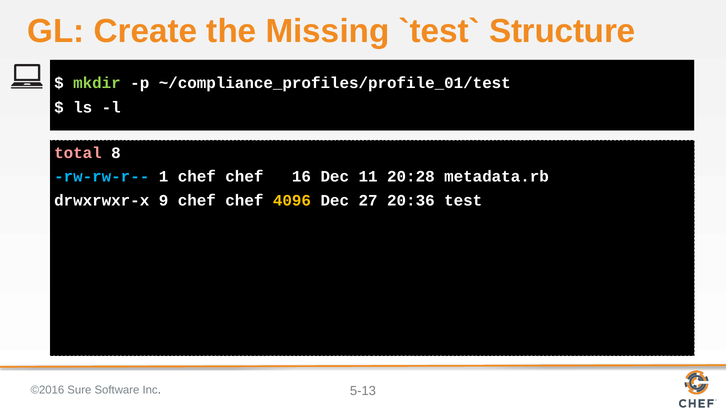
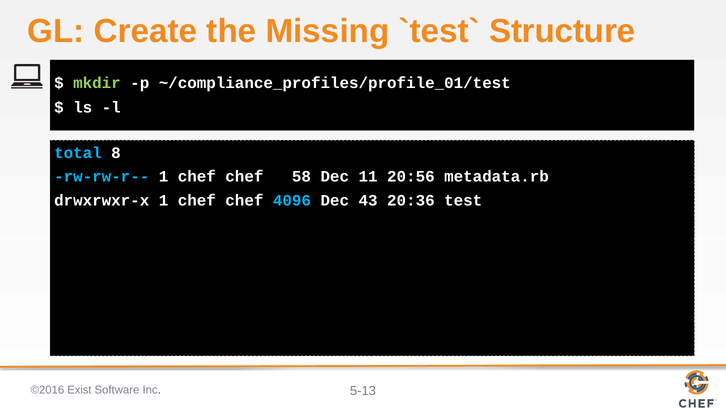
total colour: pink -> light blue
16: 16 -> 58
20:28: 20:28 -> 20:56
drwxrwxr-x 9: 9 -> 1
4096 colour: yellow -> light blue
27: 27 -> 43
Sure: Sure -> Exist
